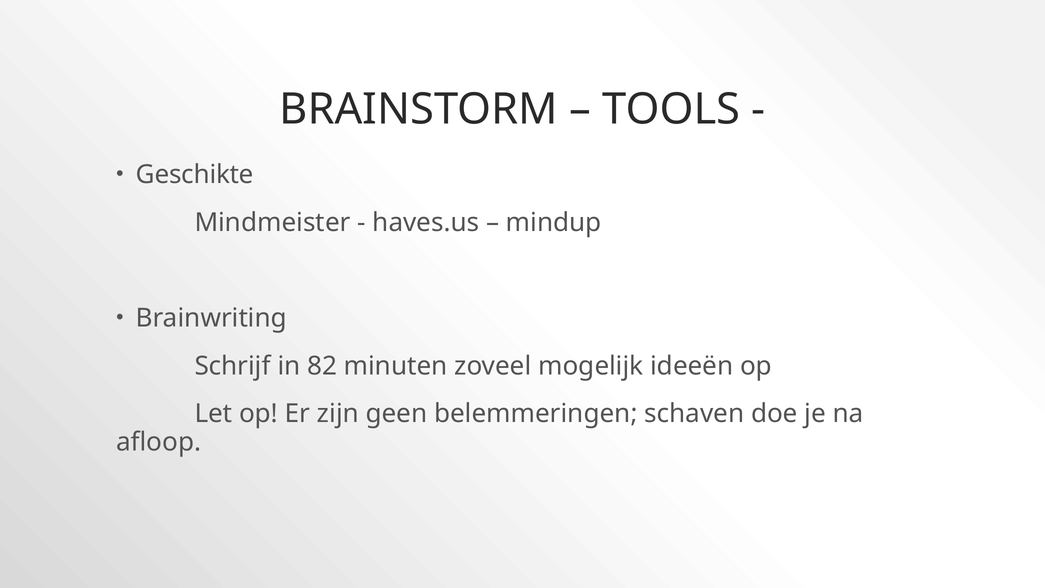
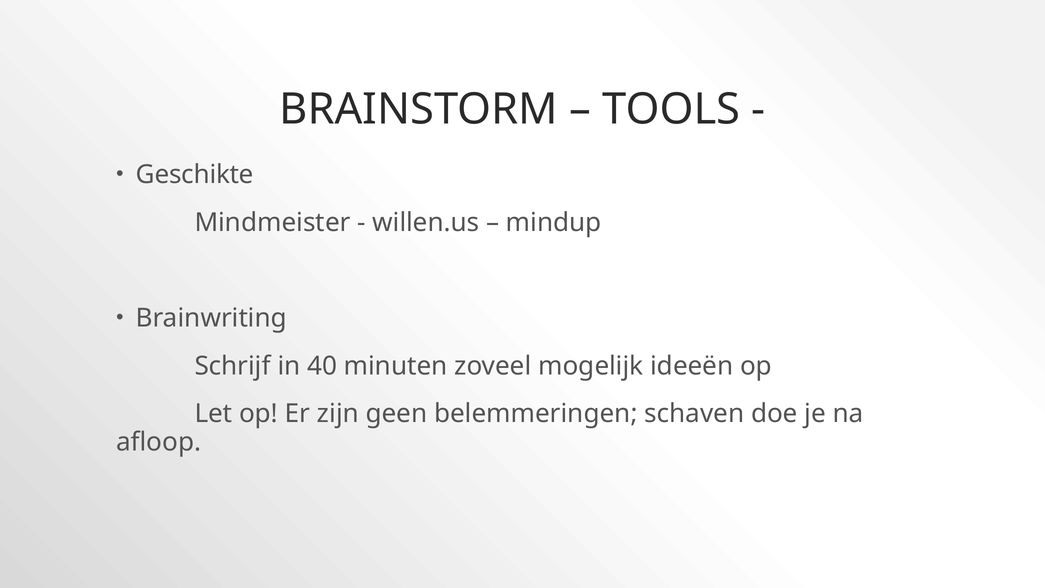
haves.us: haves.us -> willen.us
82: 82 -> 40
